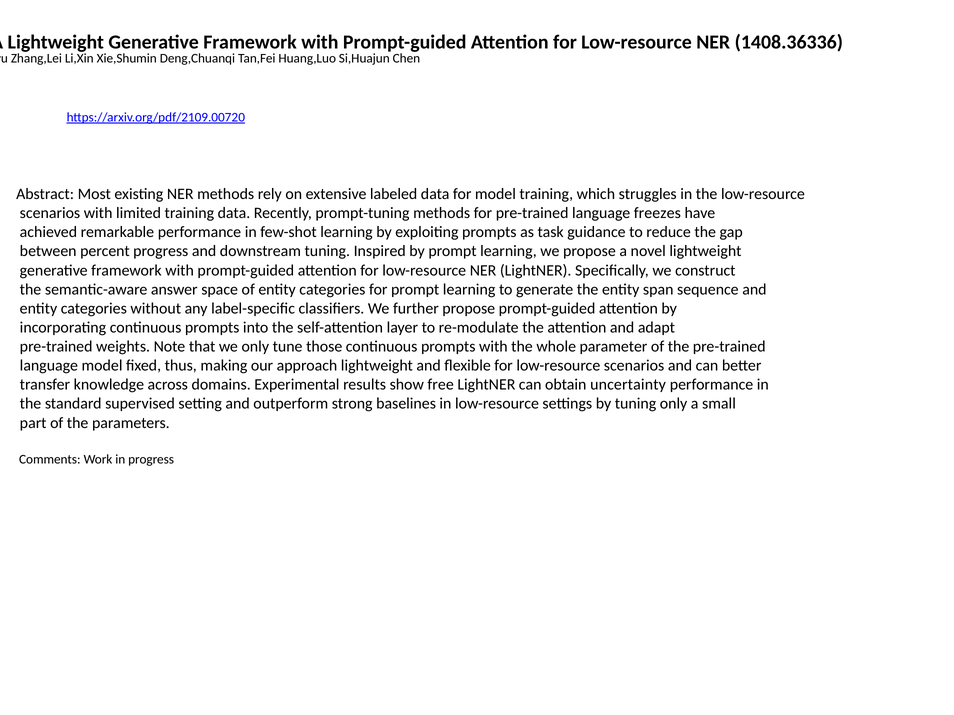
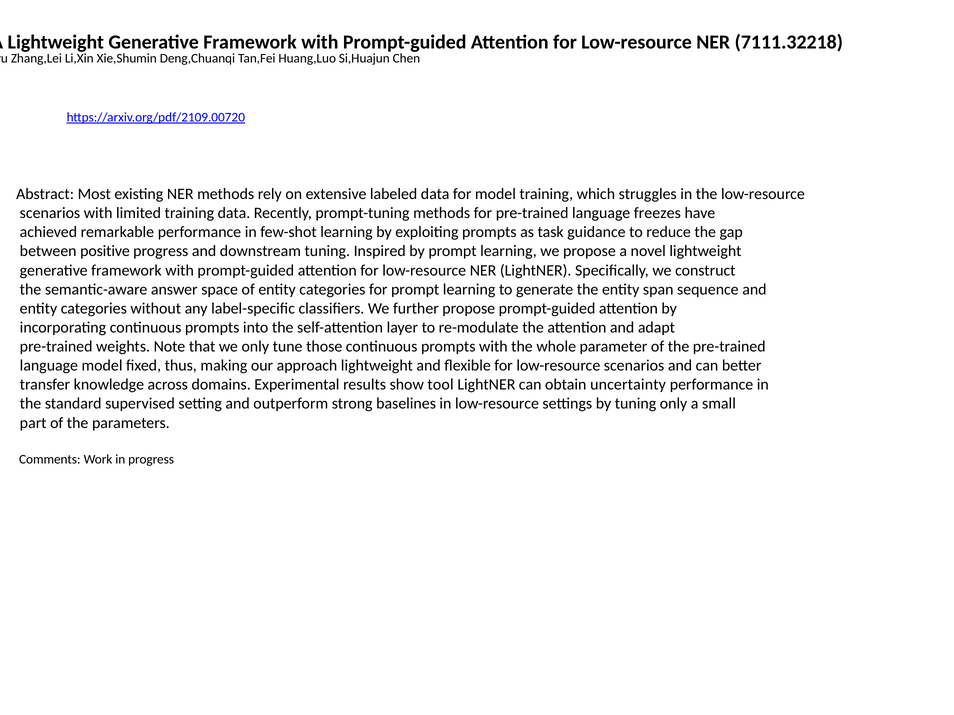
1408.36336: 1408.36336 -> 7111.32218
percent: percent -> positive
free: free -> tool
